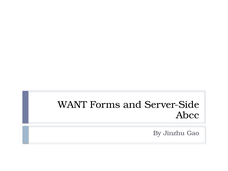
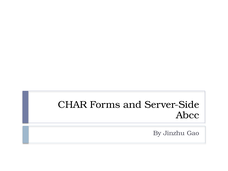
WANT: WANT -> CHAR
